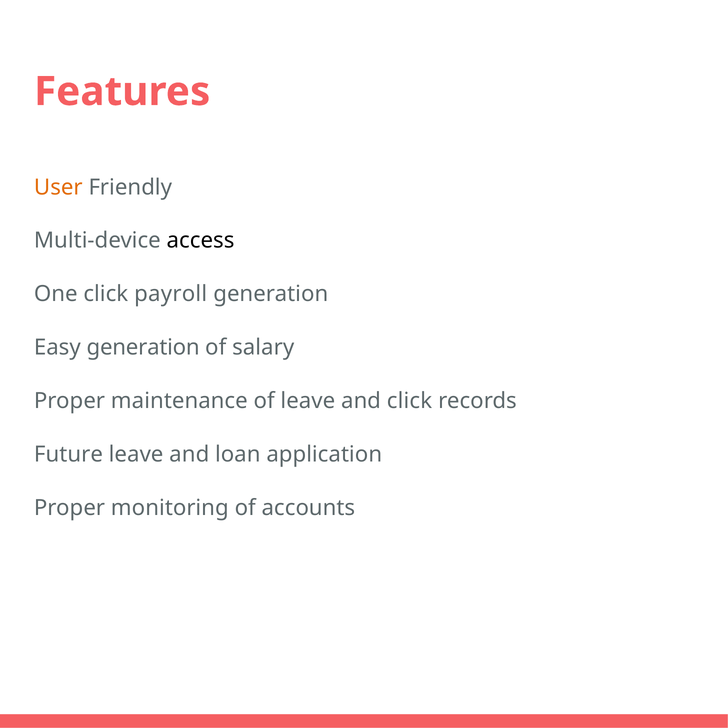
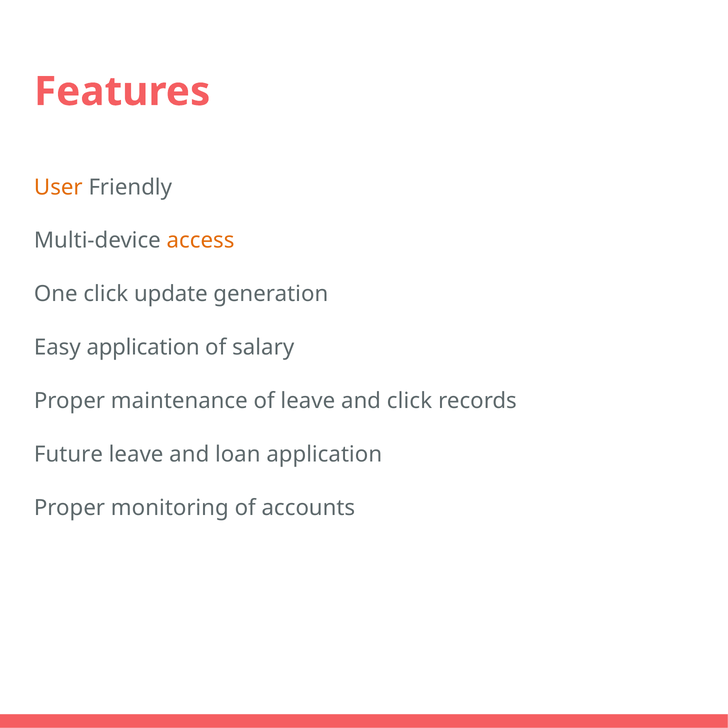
access colour: black -> orange
payroll: payroll -> update
Easy generation: generation -> application
